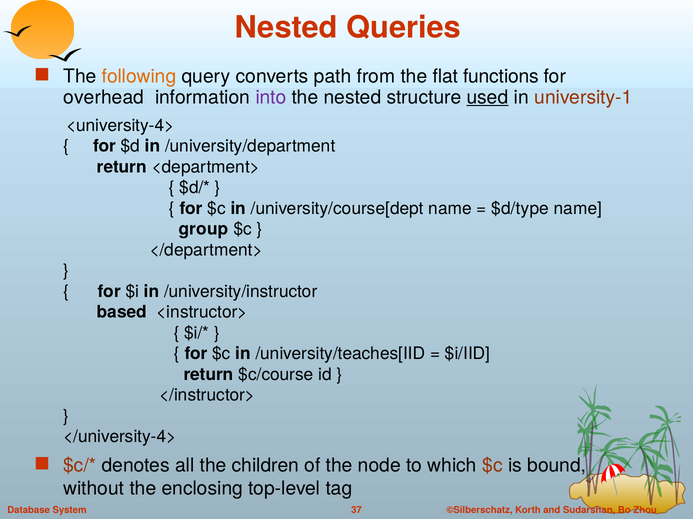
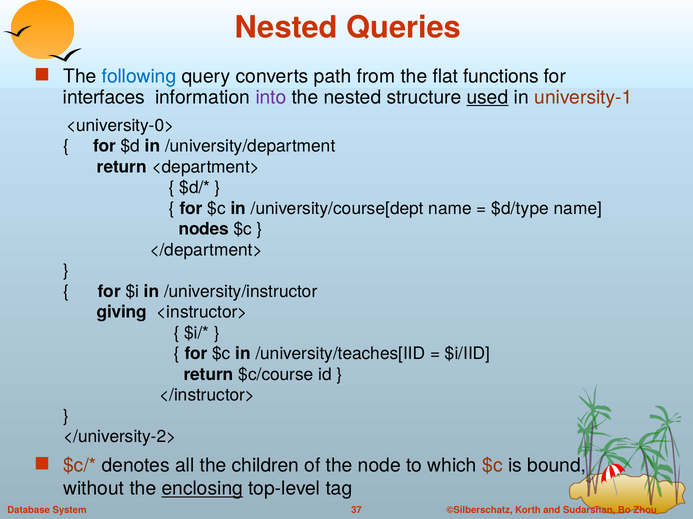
following colour: orange -> blue
overhead: overhead -> interfaces
<university-4>: <university-4> -> <university-0>
group: group -> nodes
based: based -> giving
</university-4>: </university-4> -> </university-2>
enclosing underline: none -> present
